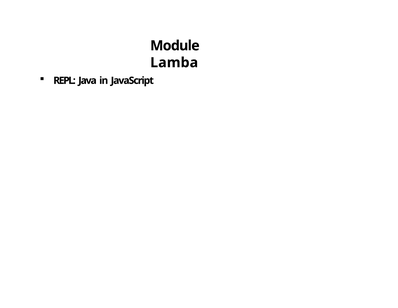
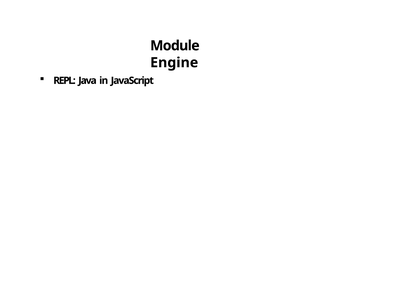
Lamba: Lamba -> Engine
